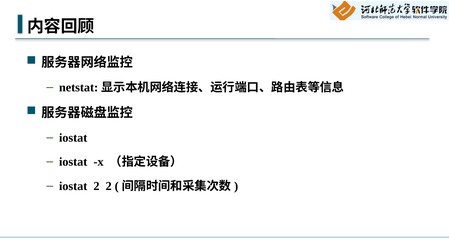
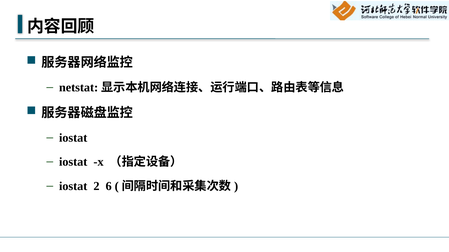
2 2: 2 -> 6
